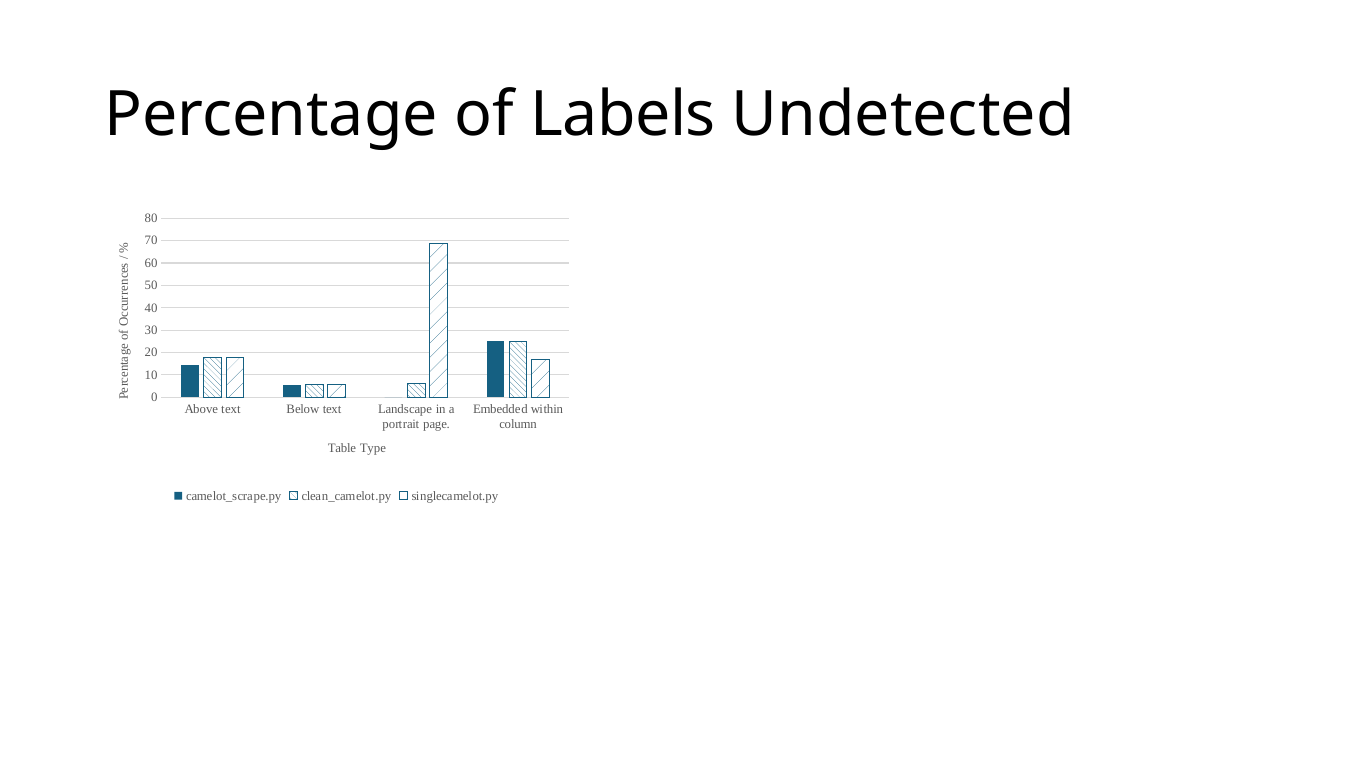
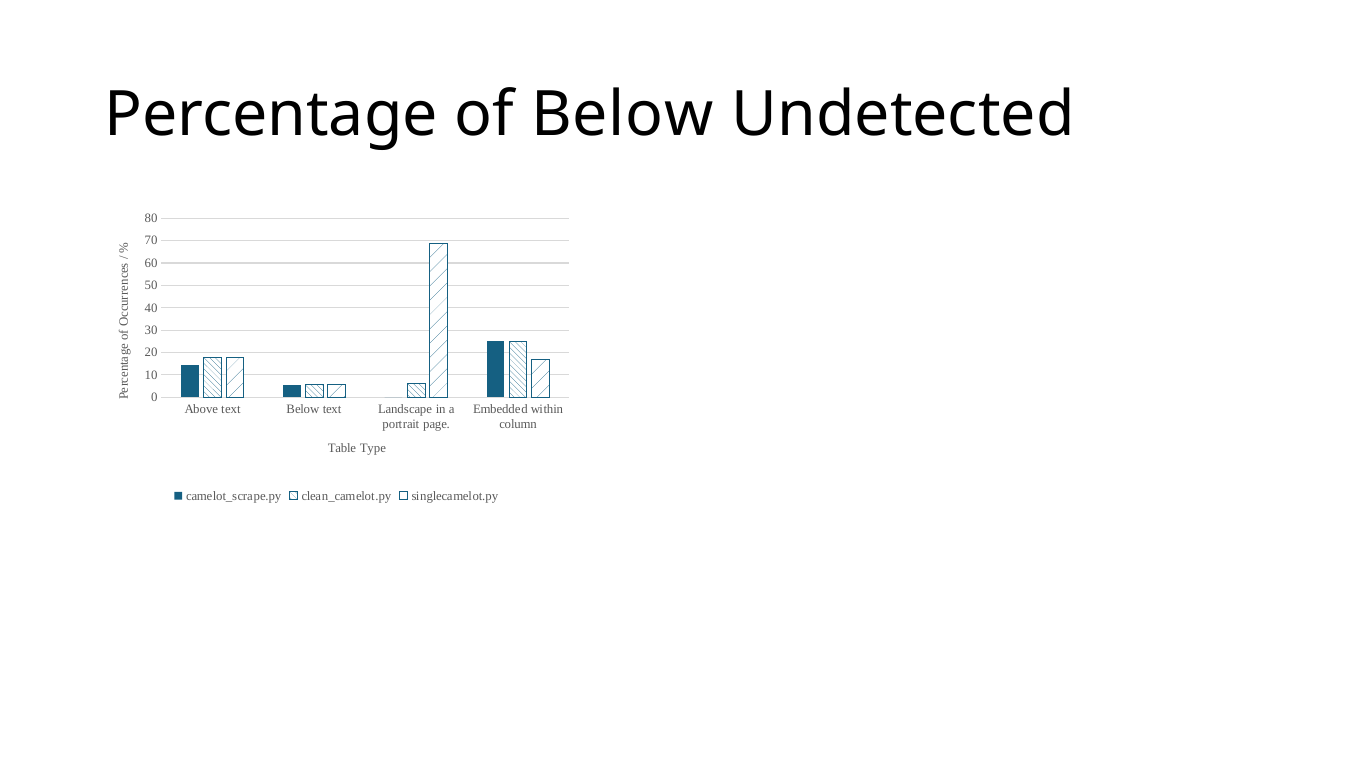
of Labels: Labels -> Below
